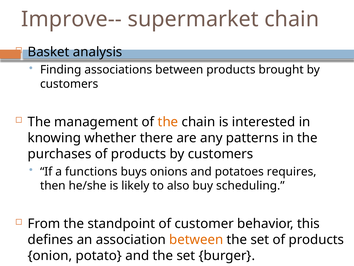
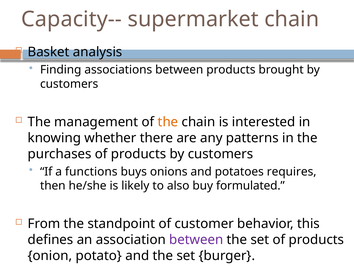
Improve--: Improve-- -> Capacity--
scheduling: scheduling -> formulated
between at (196, 239) colour: orange -> purple
